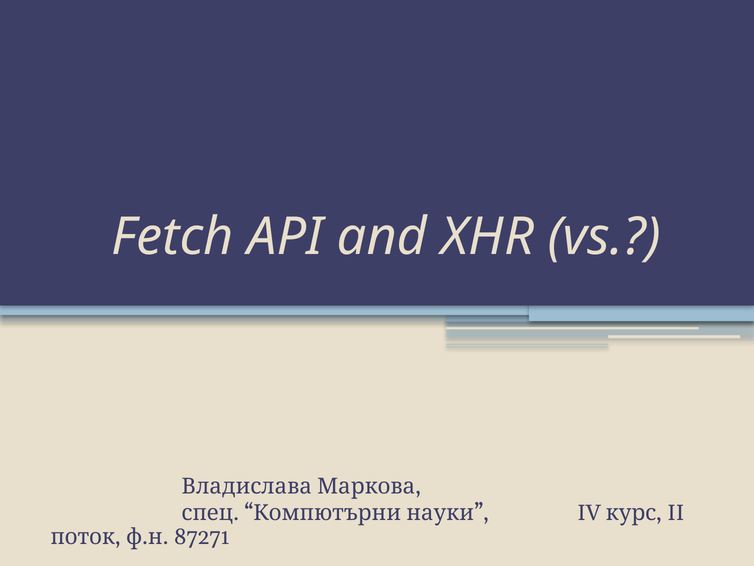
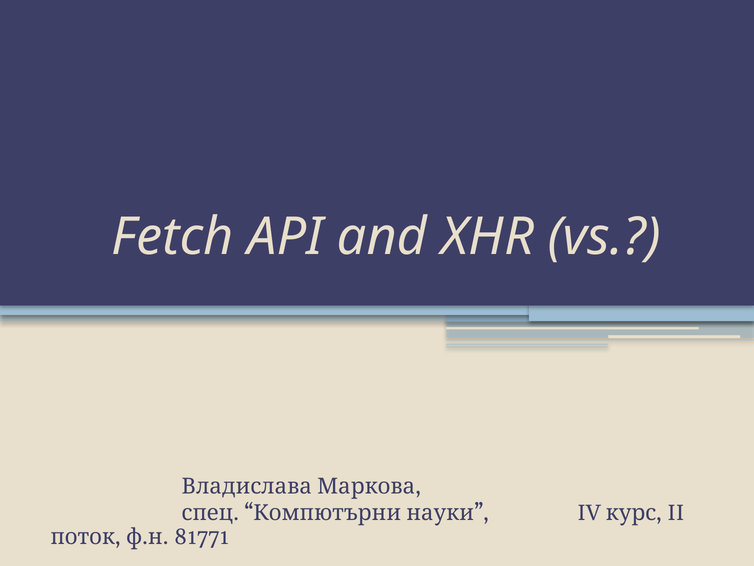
87271: 87271 -> 81771
